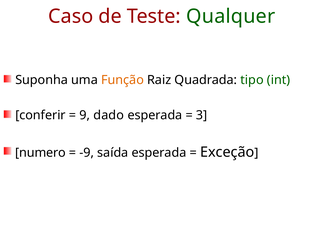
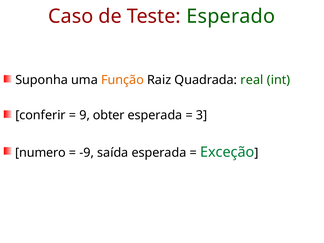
Qualquer: Qualquer -> Esperado
tipo: tipo -> real
dado: dado -> obter
Exceção colour: black -> green
